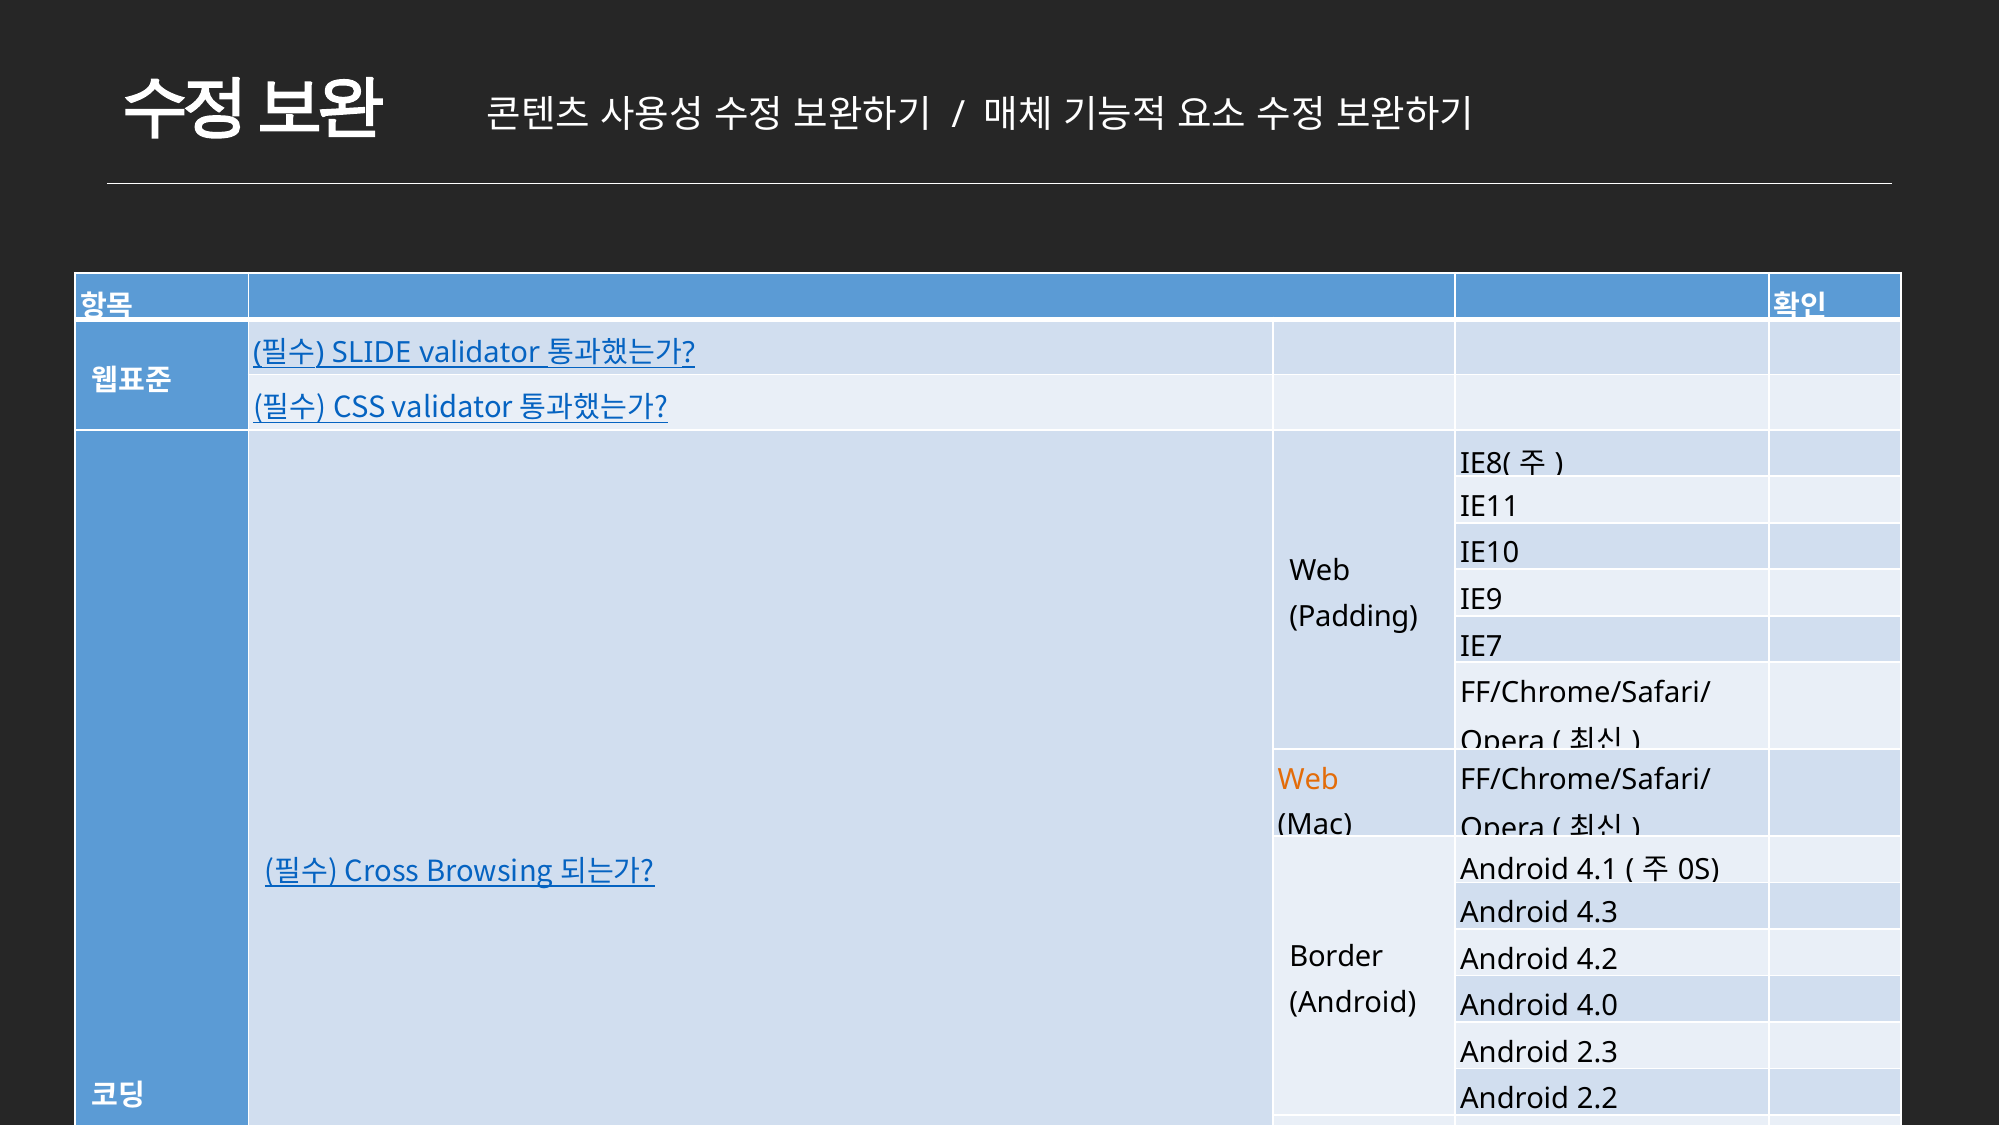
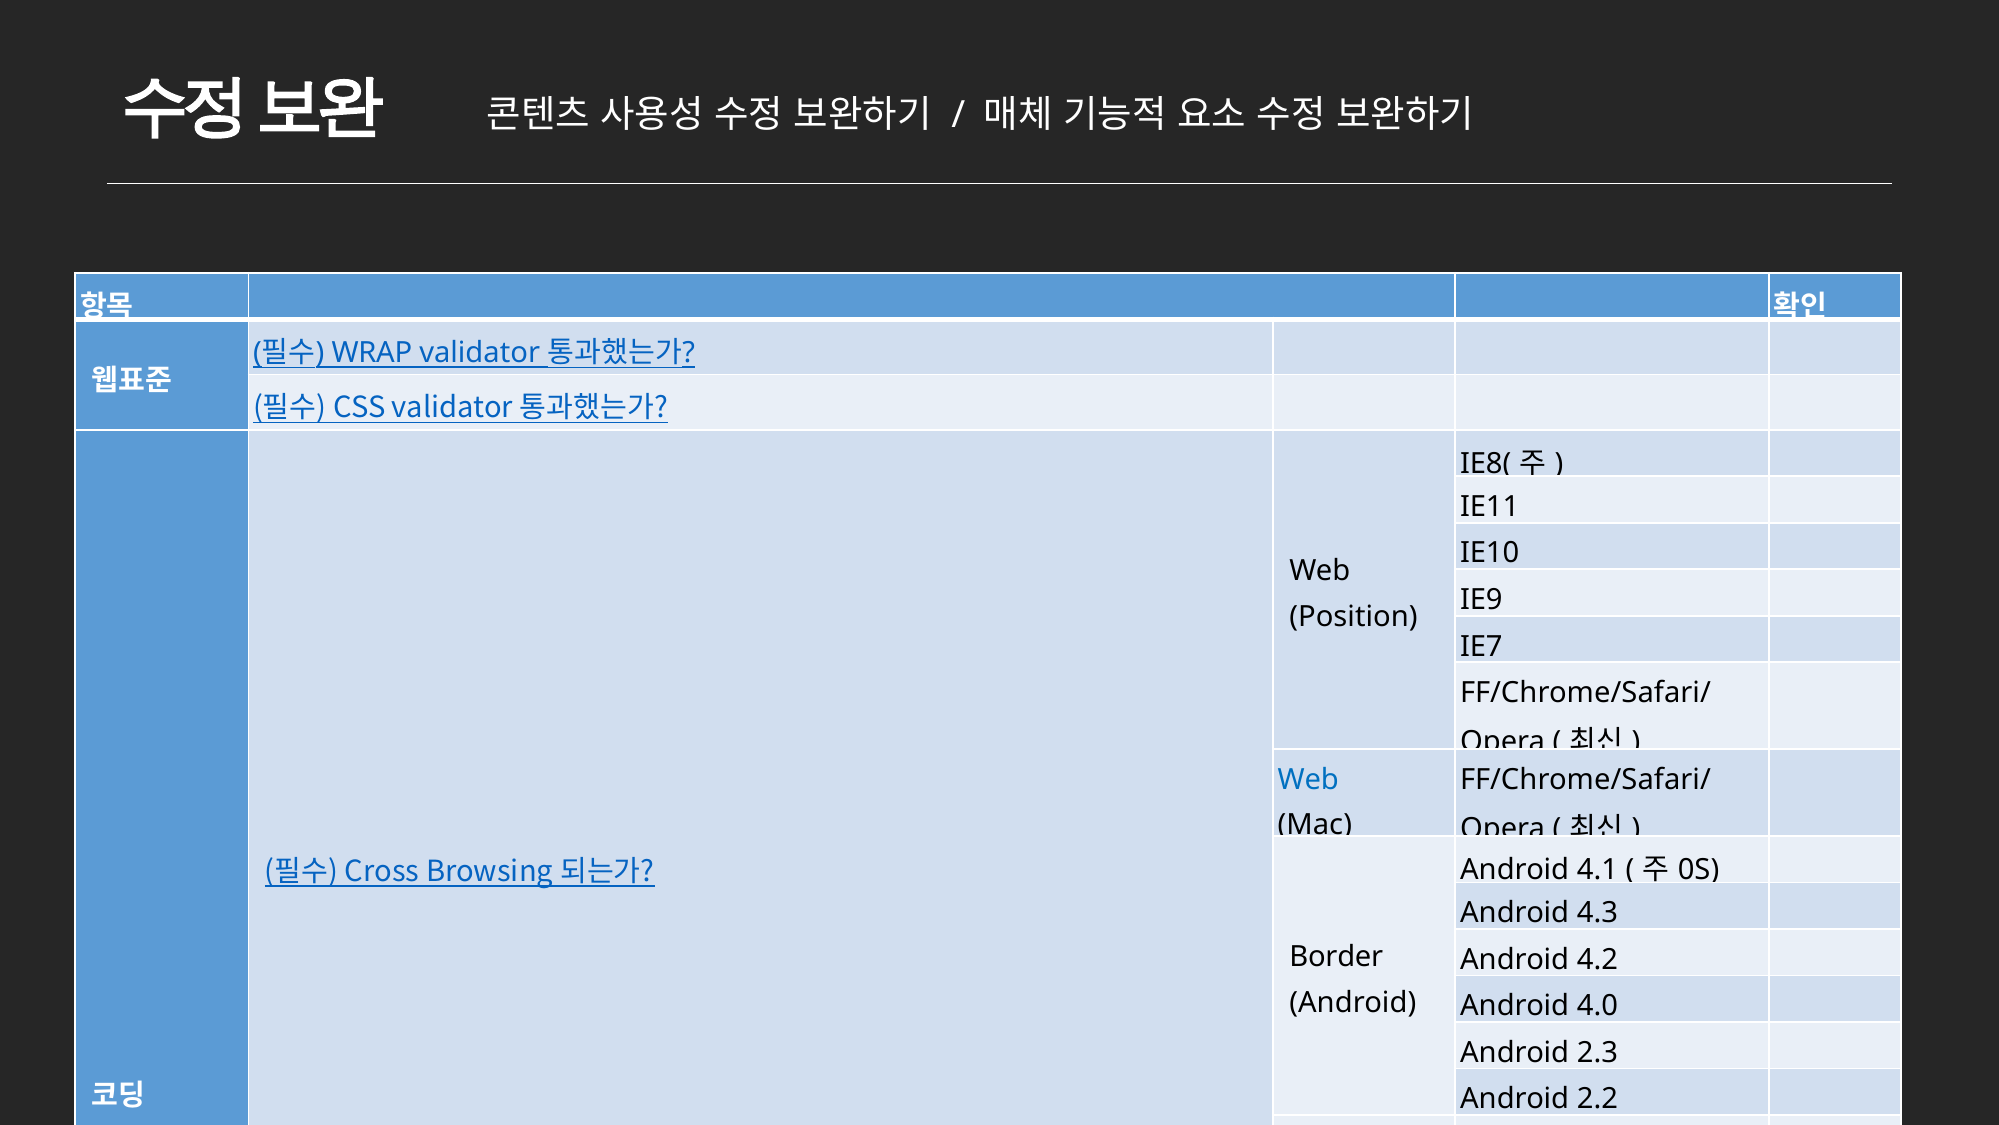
SLIDE: SLIDE -> WRAP
Padding: Padding -> Position
Web at (1308, 779) colour: orange -> blue
